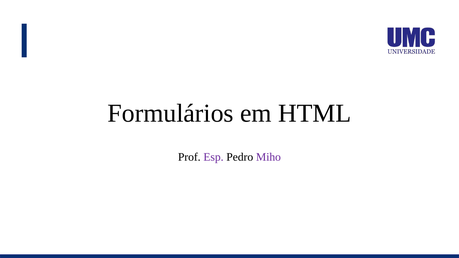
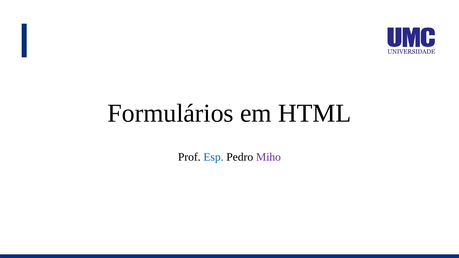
Esp colour: purple -> blue
